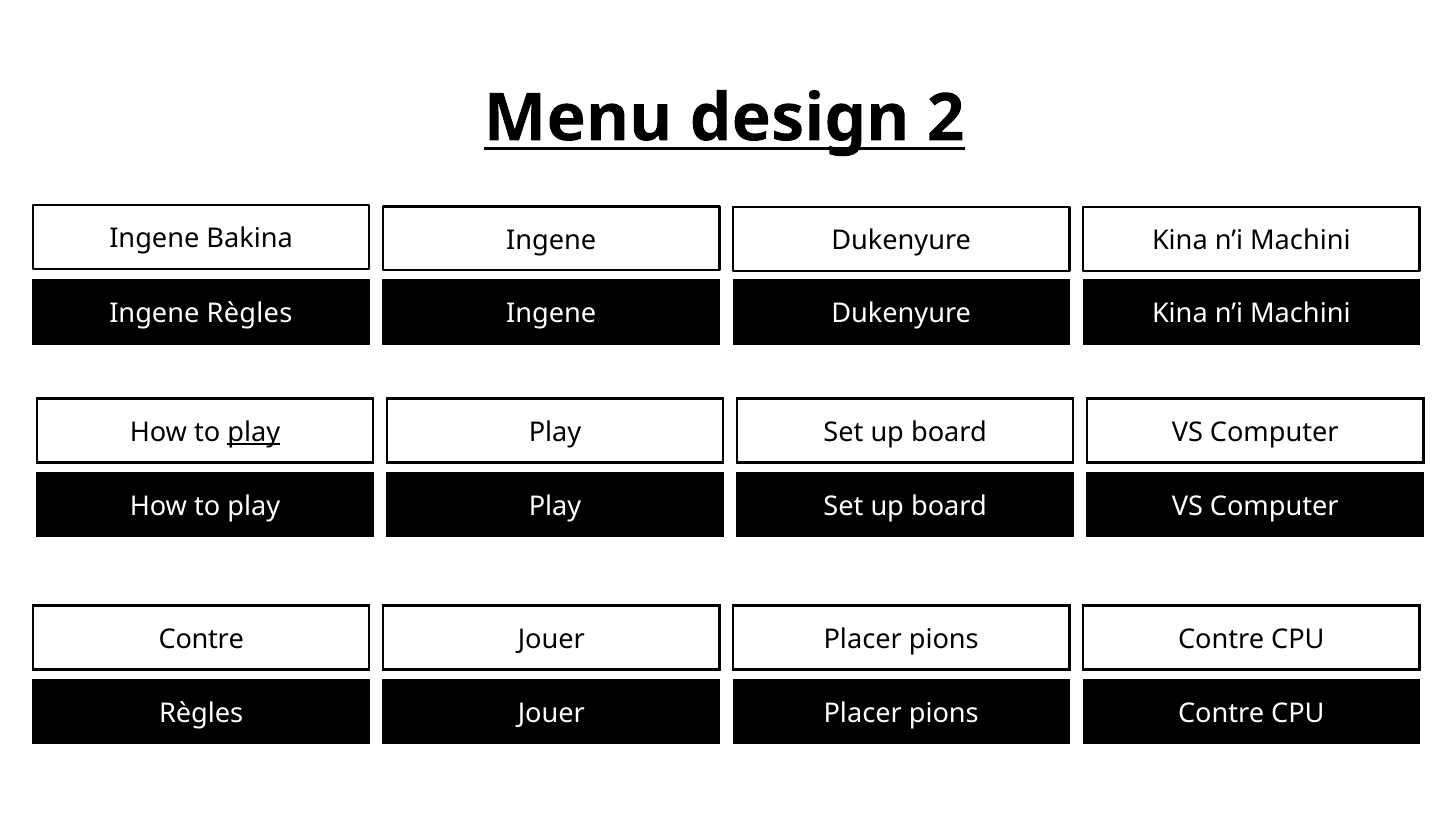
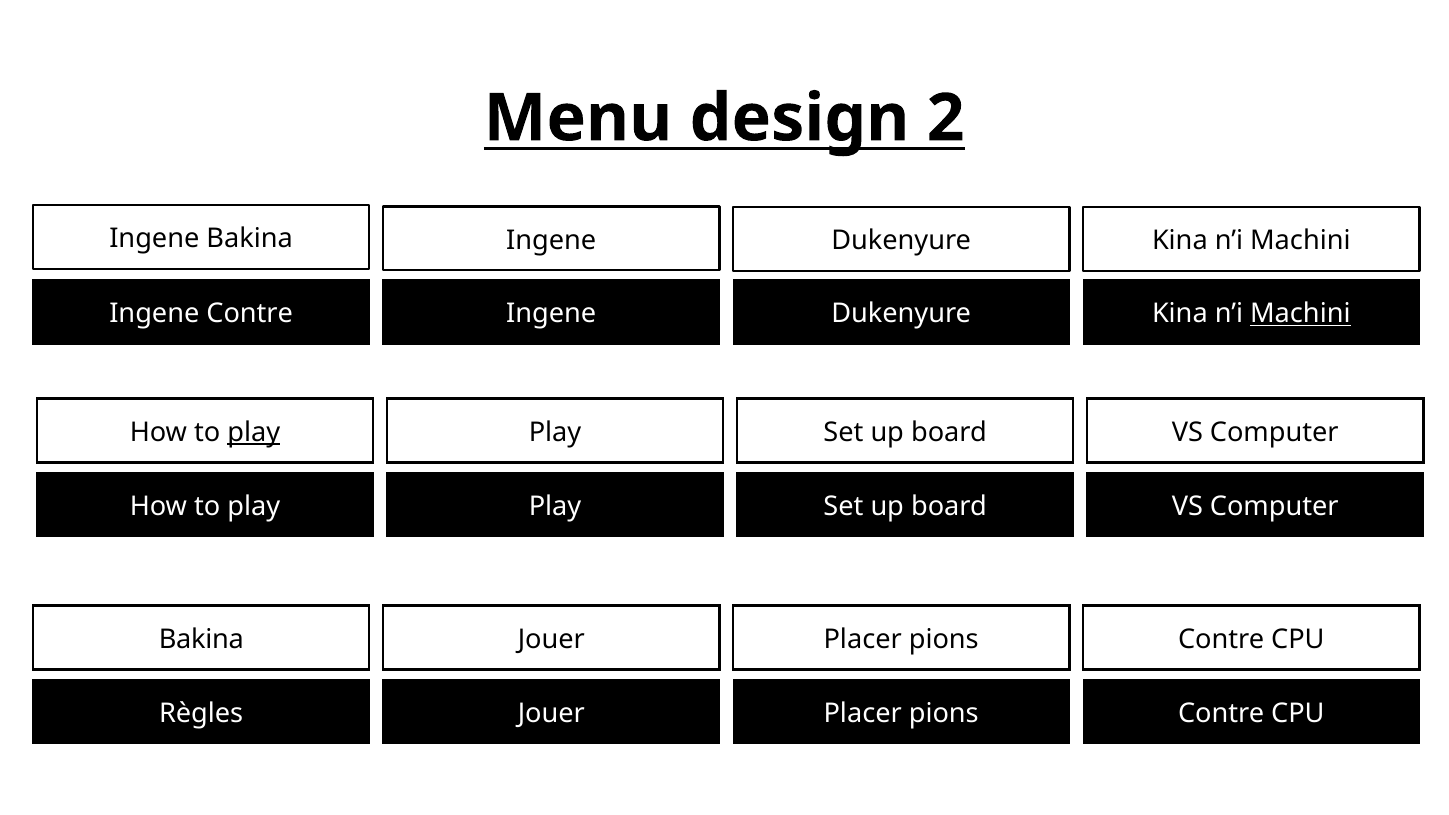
Ingene Règles: Règles -> Contre
Machini at (1300, 314) underline: none -> present
Contre at (201, 639): Contre -> Bakina
